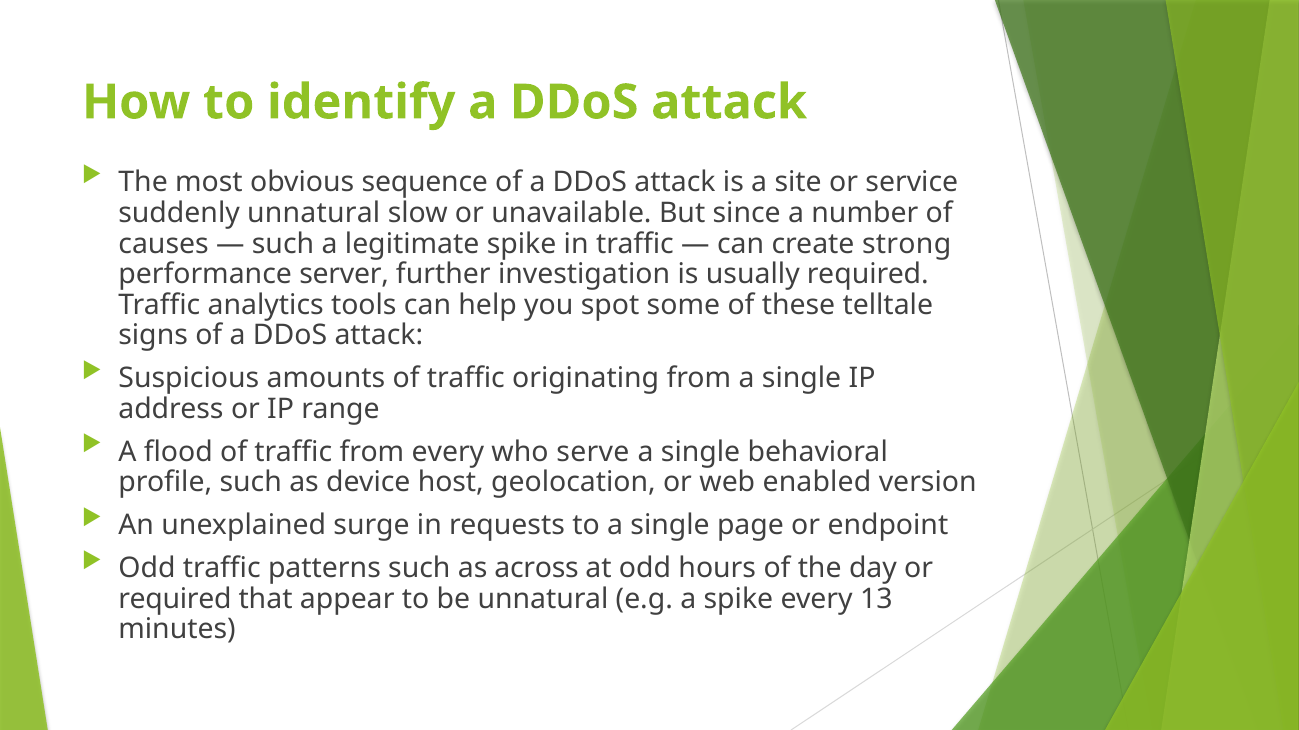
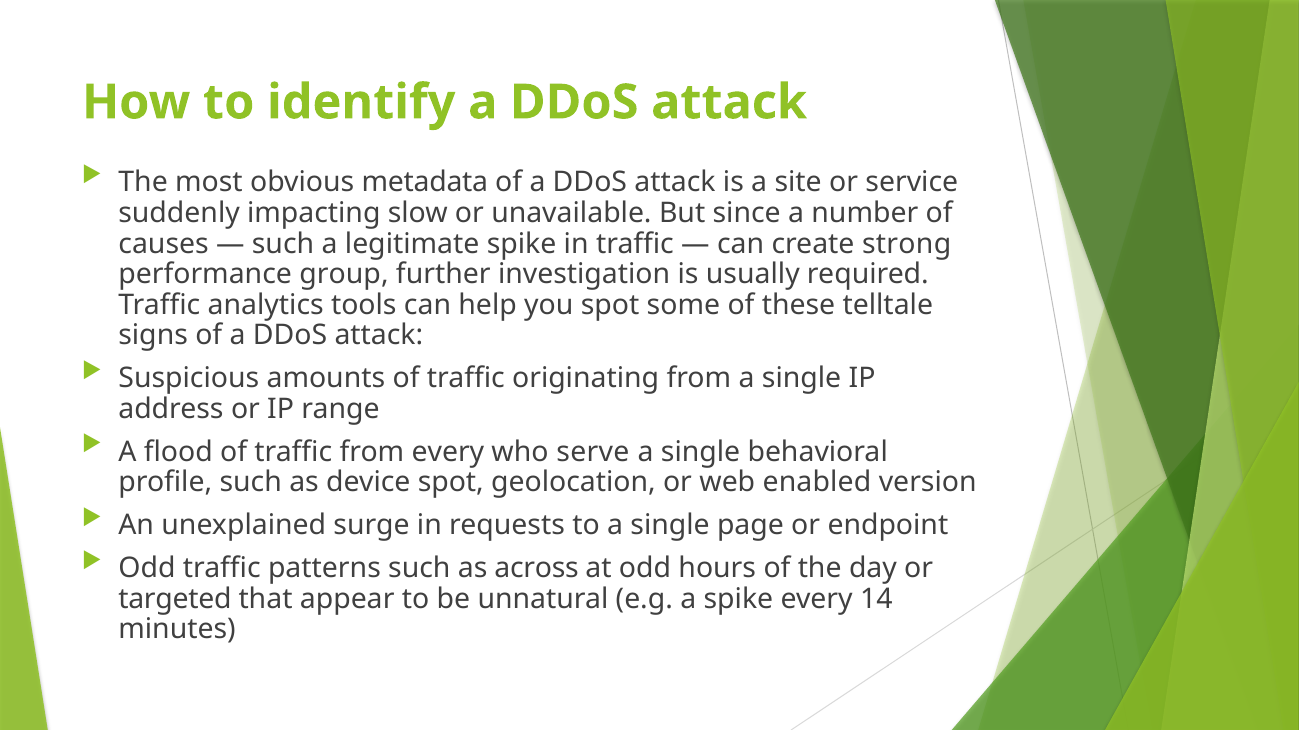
sequence: sequence -> metadata
suddenly unnatural: unnatural -> impacting
server: server -> group
device host: host -> spot
required at (175, 599): required -> targeted
13: 13 -> 14
